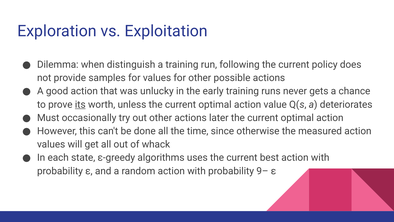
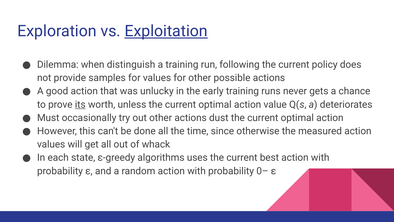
Exploitation underline: none -> present
later: later -> dust
9–: 9– -> 0–
